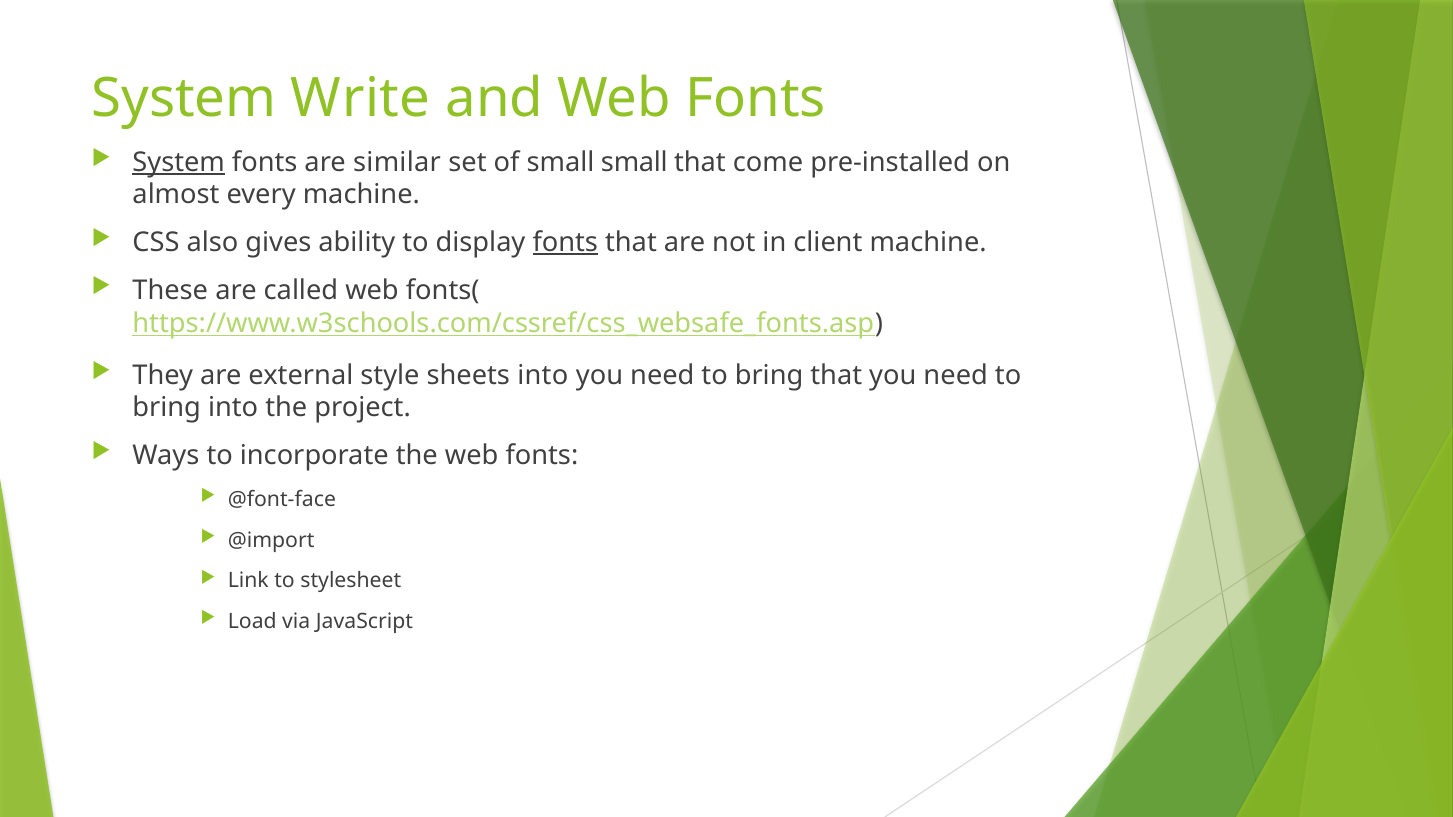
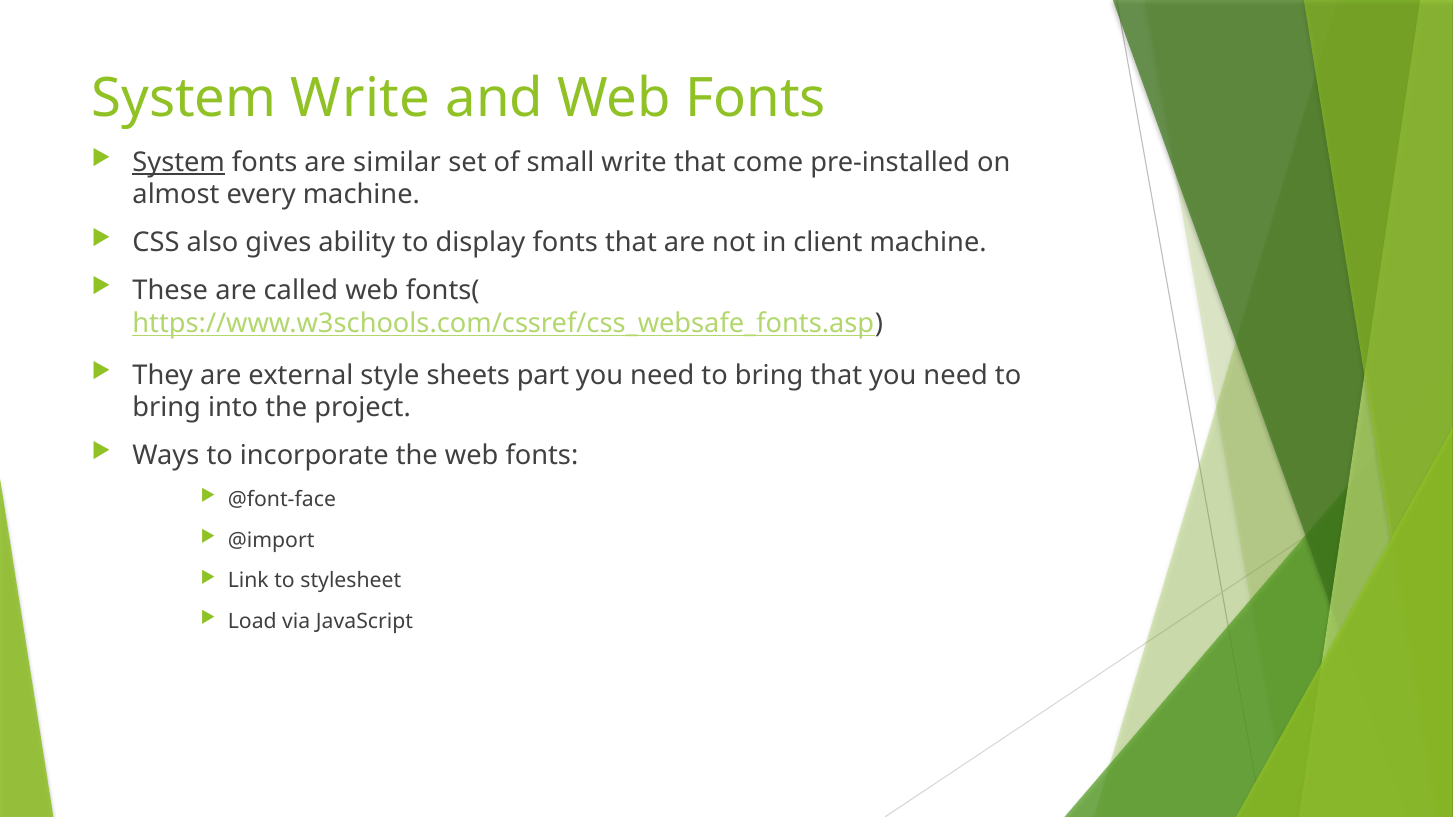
small small: small -> write
fonts at (565, 243) underline: present -> none
sheets into: into -> part
